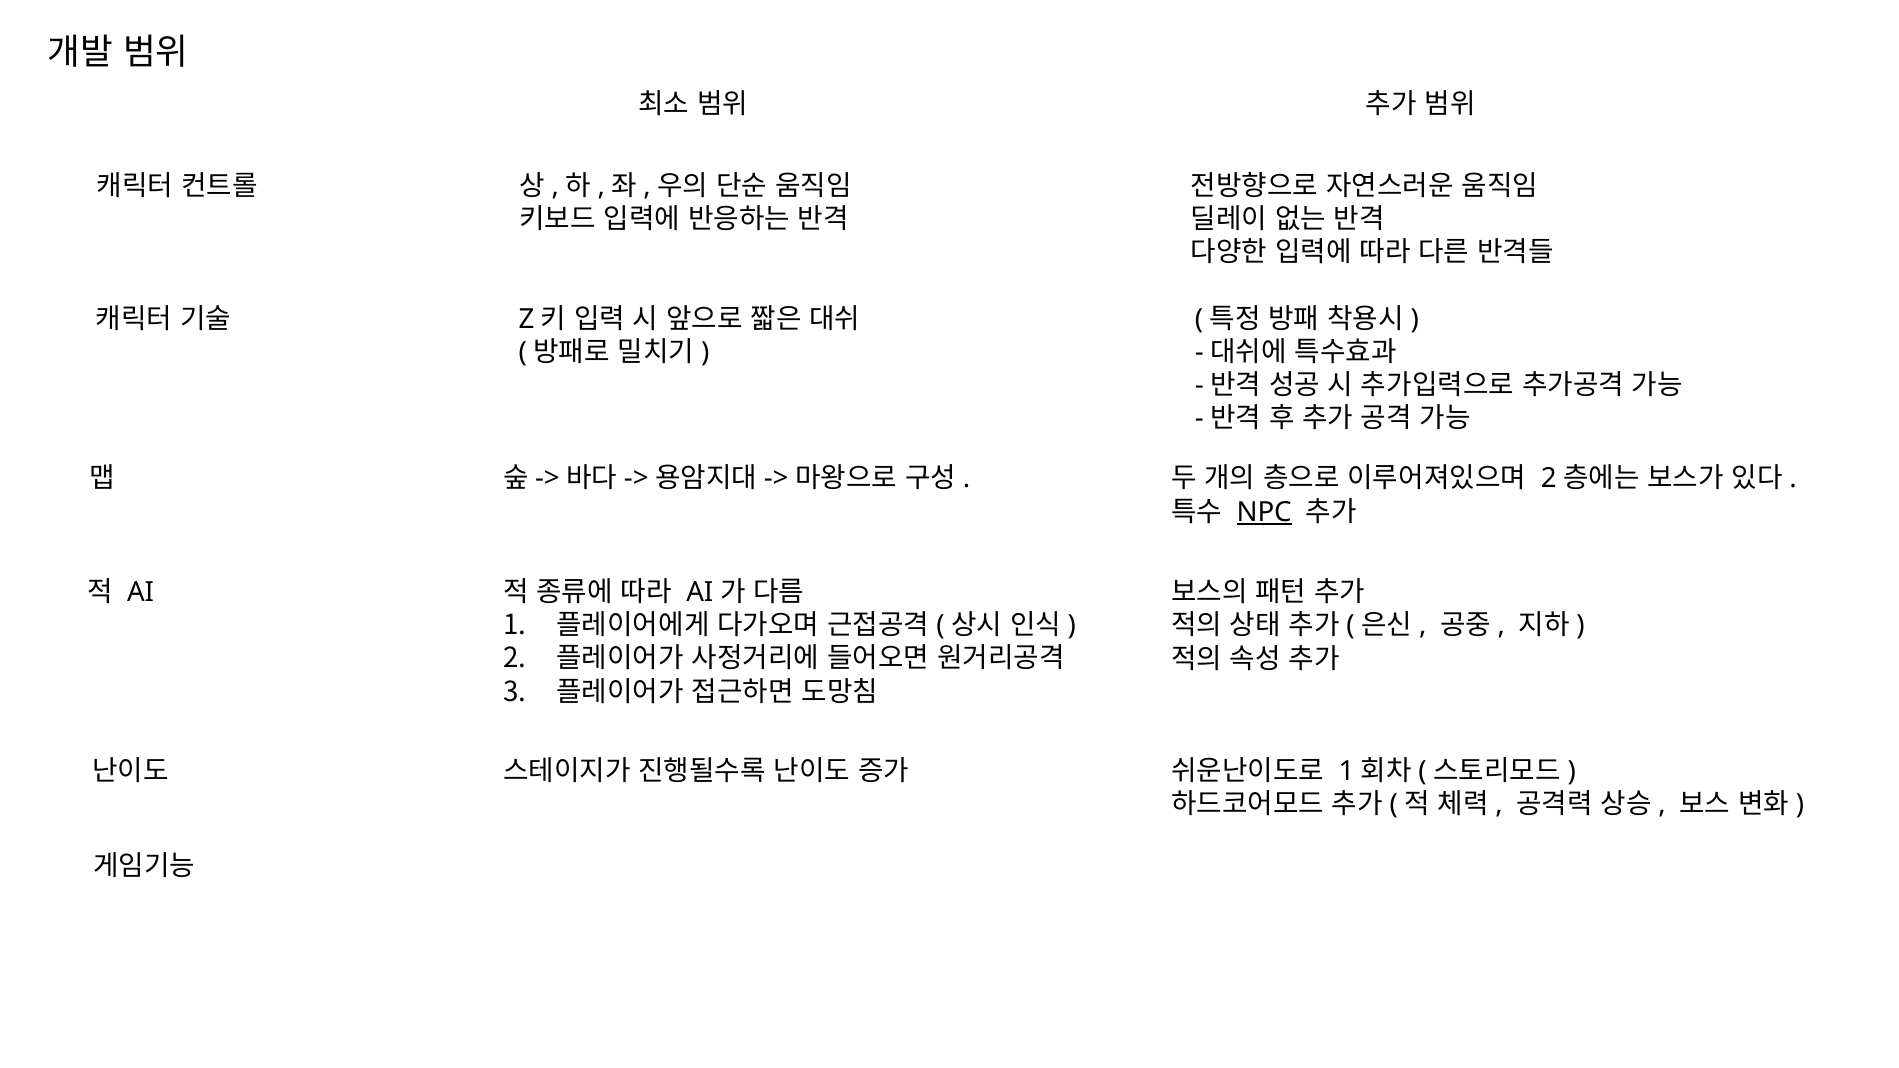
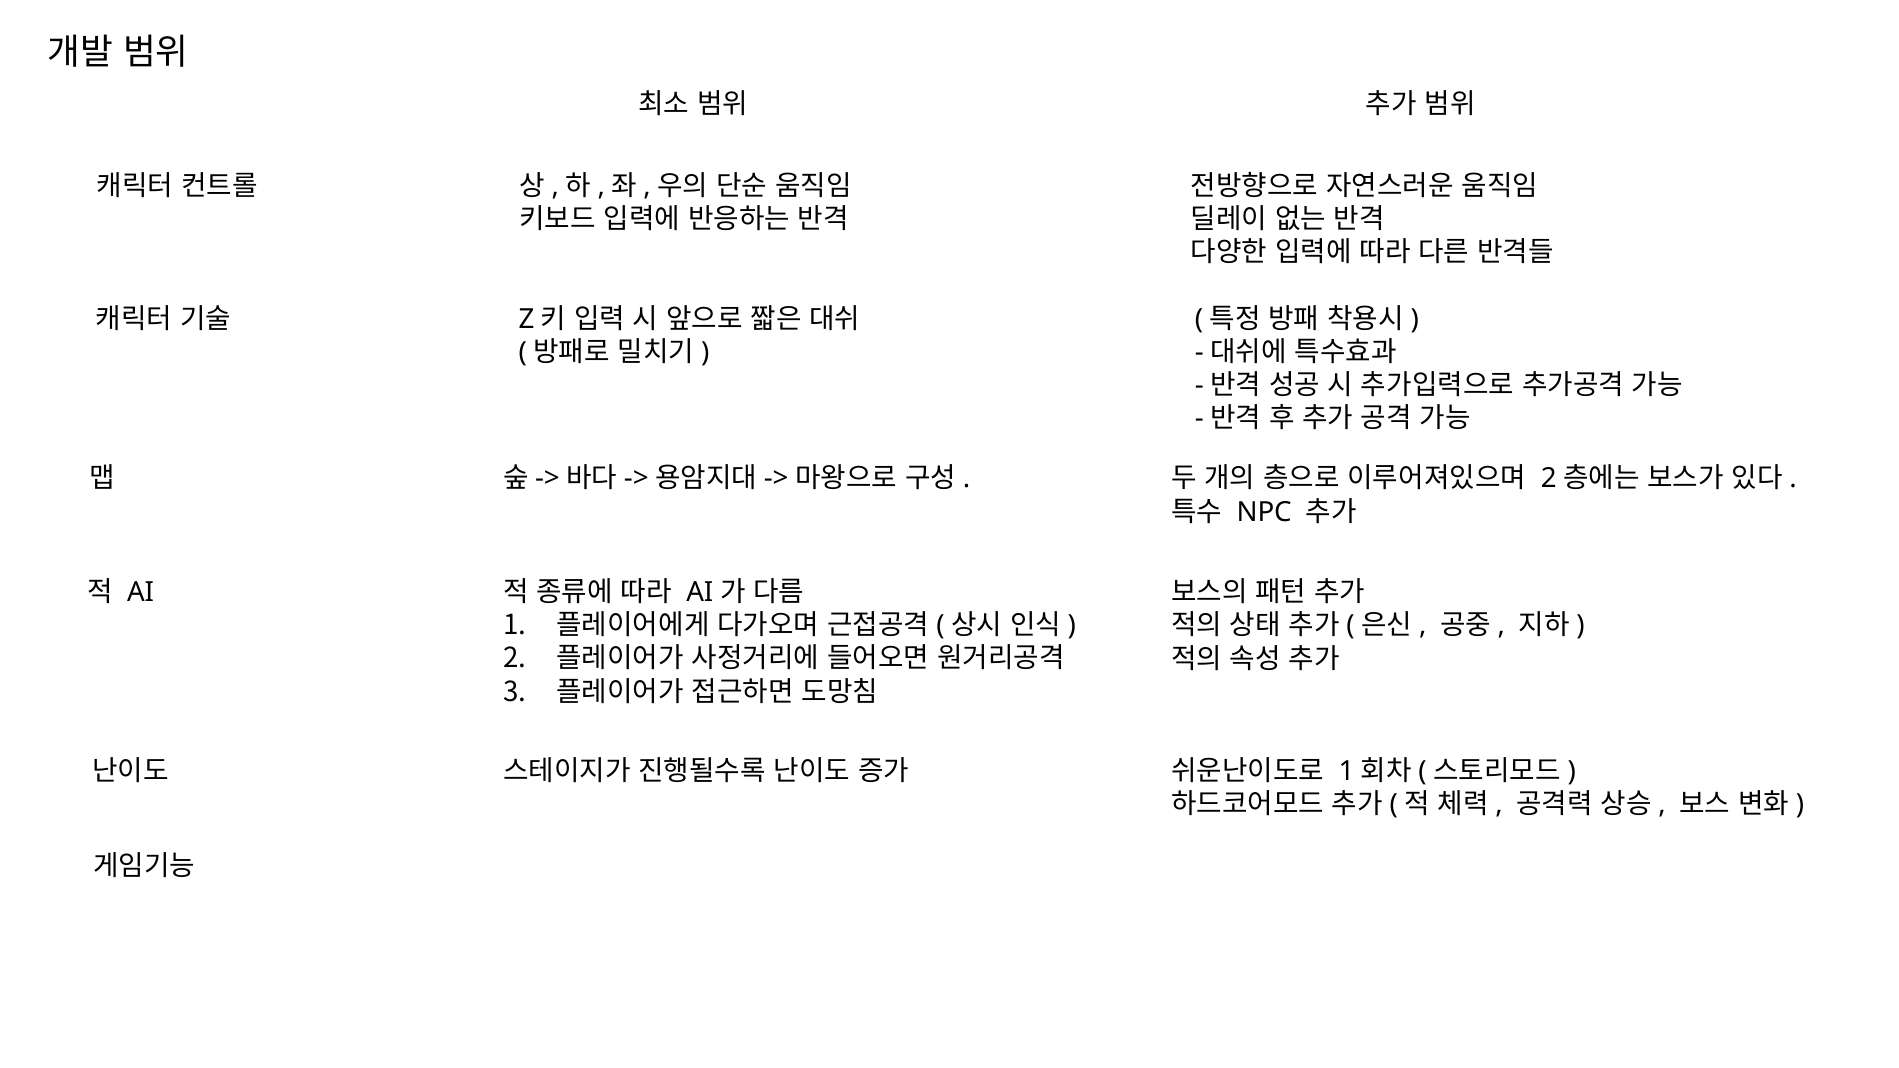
NPC underline: present -> none
